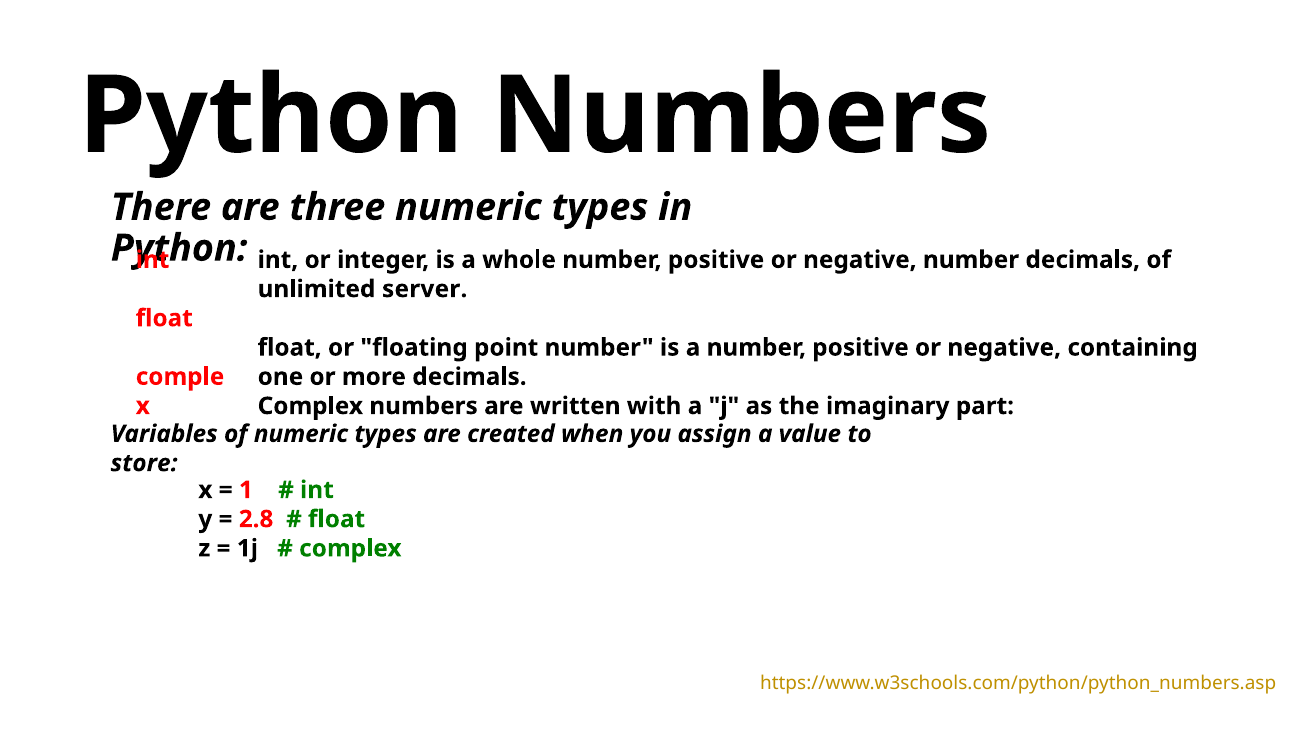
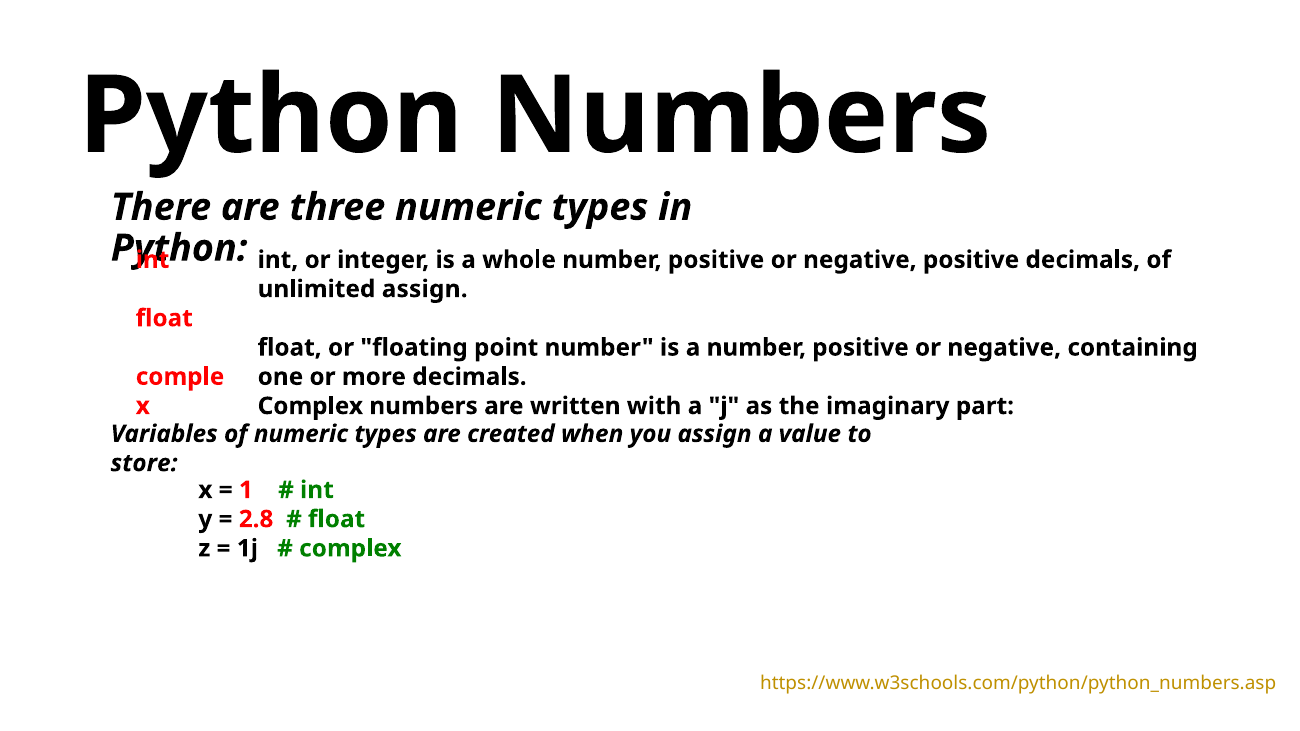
negative number: number -> positive
unlimited server: server -> assign
